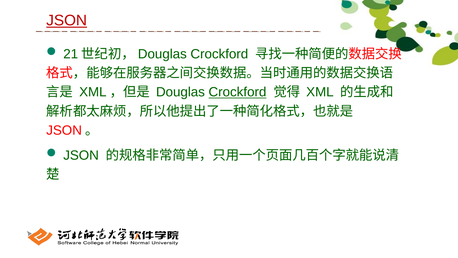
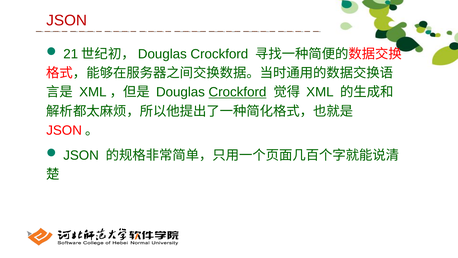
JSON at (67, 20) underline: present -> none
